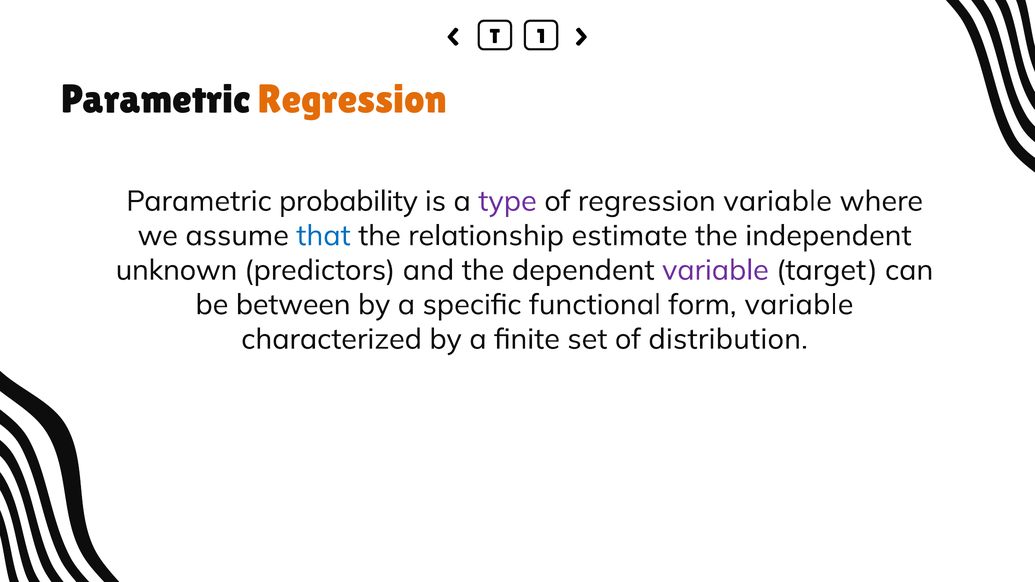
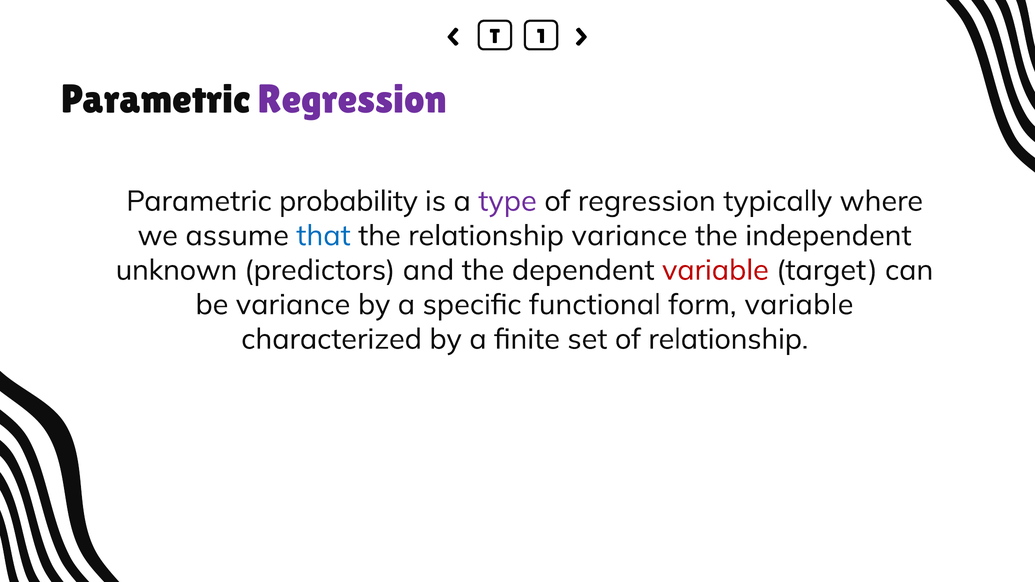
Regression at (353, 99) colour: orange -> purple
regression variable: variable -> typically
relationship estimate: estimate -> variance
variable at (715, 270) colour: purple -> red
be between: between -> variance
of distribution: distribution -> relationship
